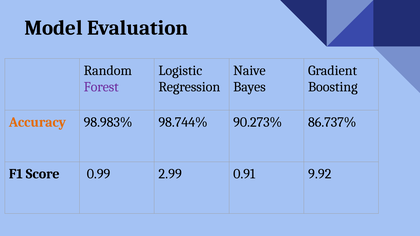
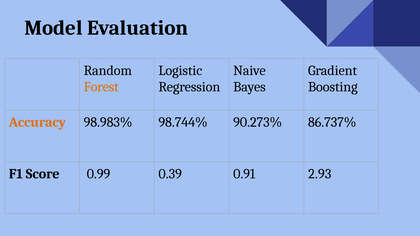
Forest colour: purple -> orange
2.99: 2.99 -> 0.39
9.92: 9.92 -> 2.93
